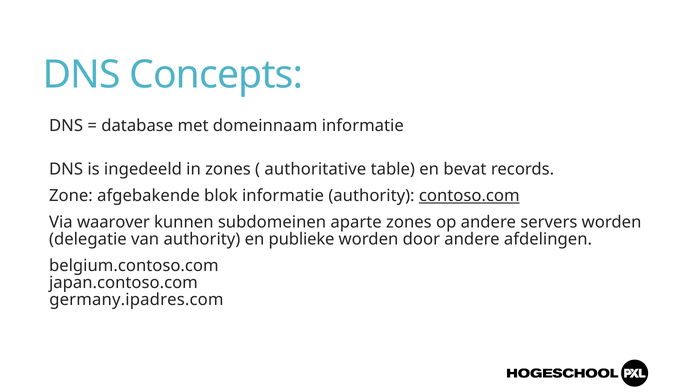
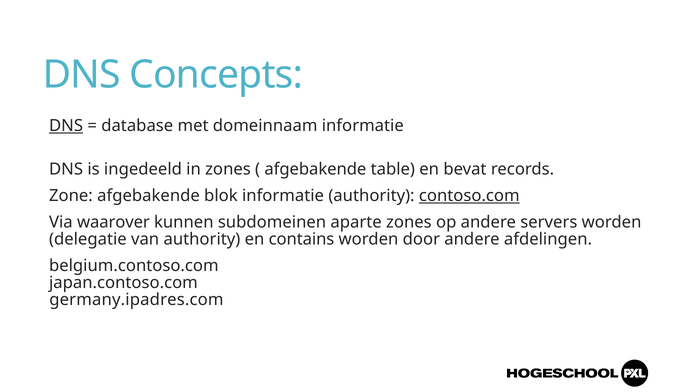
DNS at (66, 126) underline: none -> present
authoritative at (315, 169): authoritative -> afgebakende
publieke: publieke -> contains
